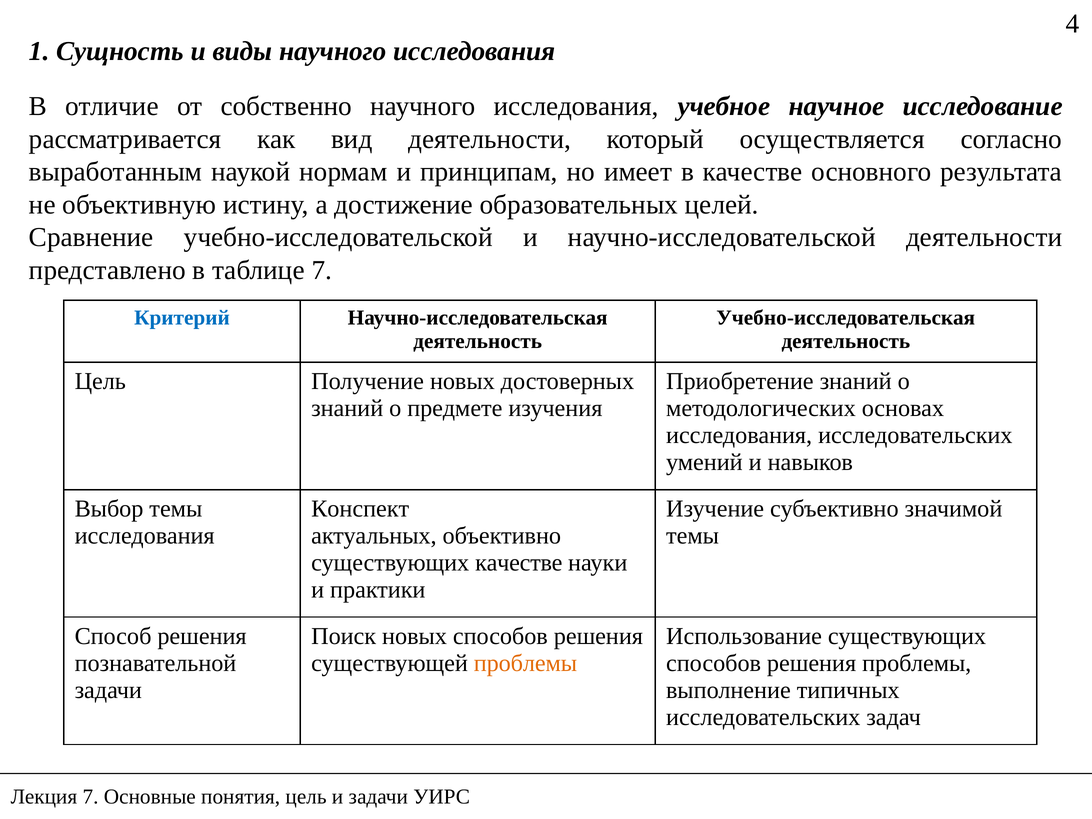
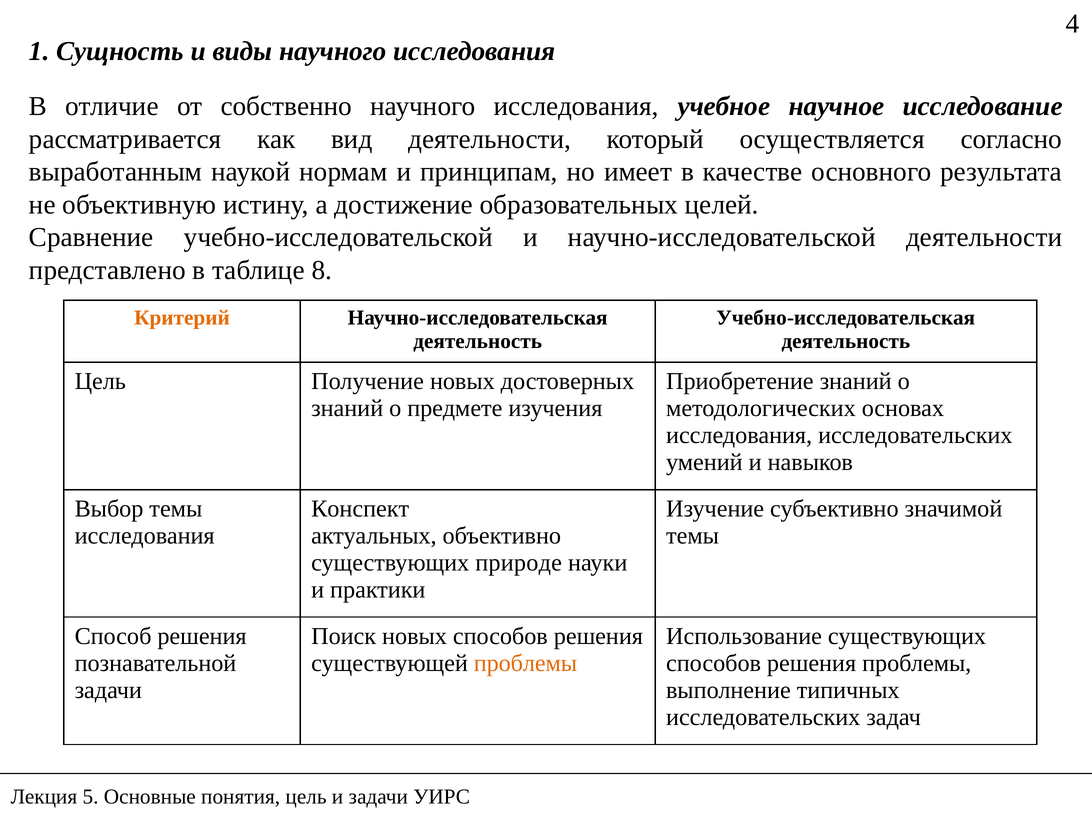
таблице 7: 7 -> 8
Критерий colour: blue -> orange
существующих качестве: качестве -> природе
Лекция 7: 7 -> 5
